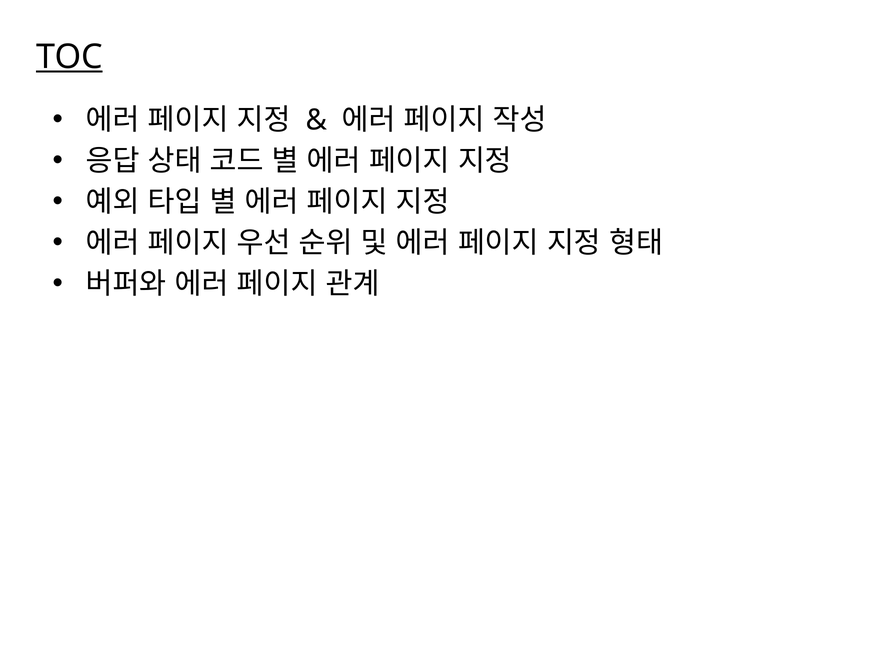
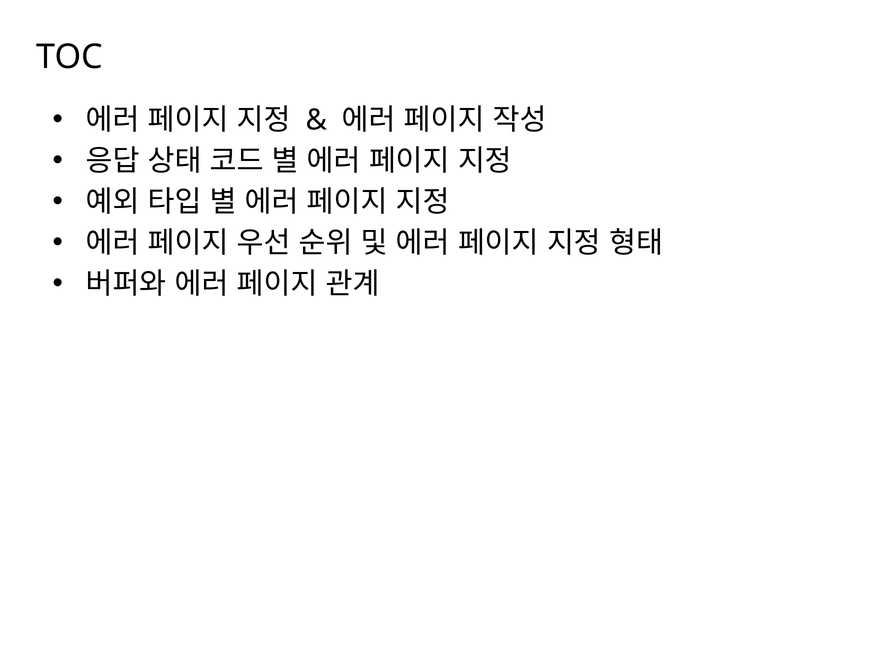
TOC underline: present -> none
